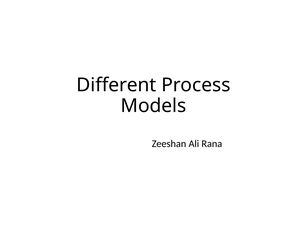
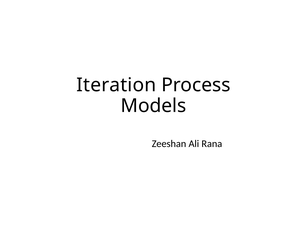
Different: Different -> Iteration
